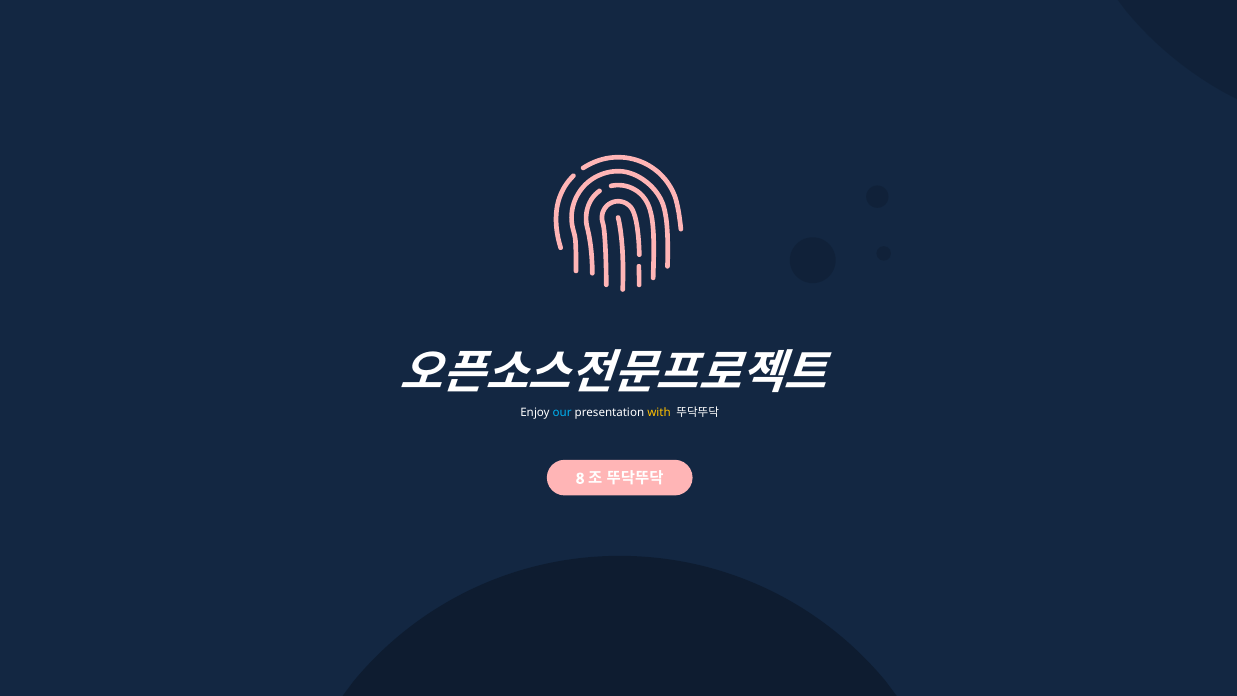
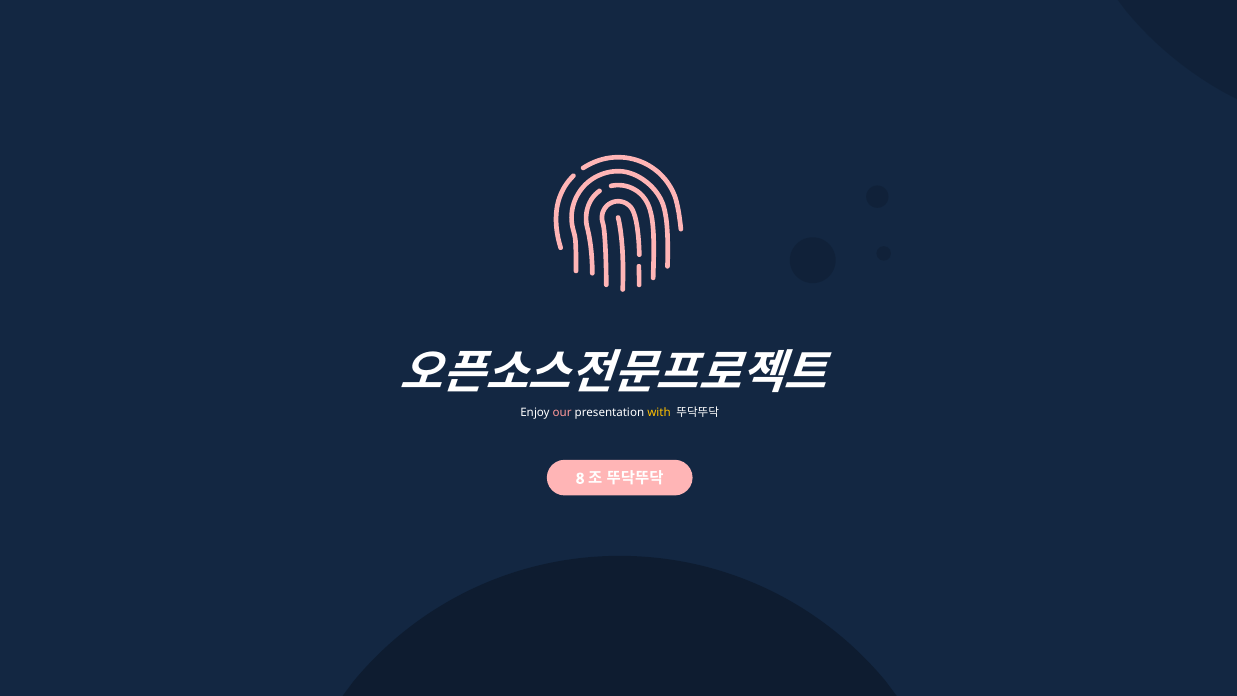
our colour: light blue -> pink
